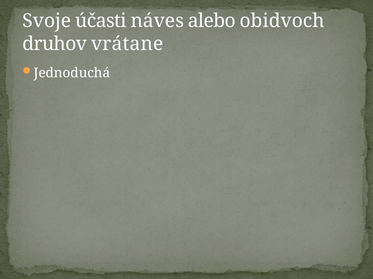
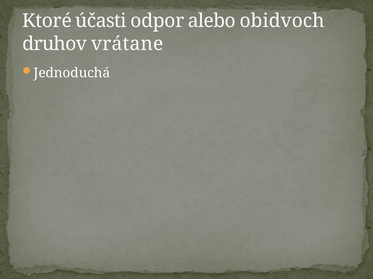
Svoje: Svoje -> Ktoré
náves: náves -> odpor
